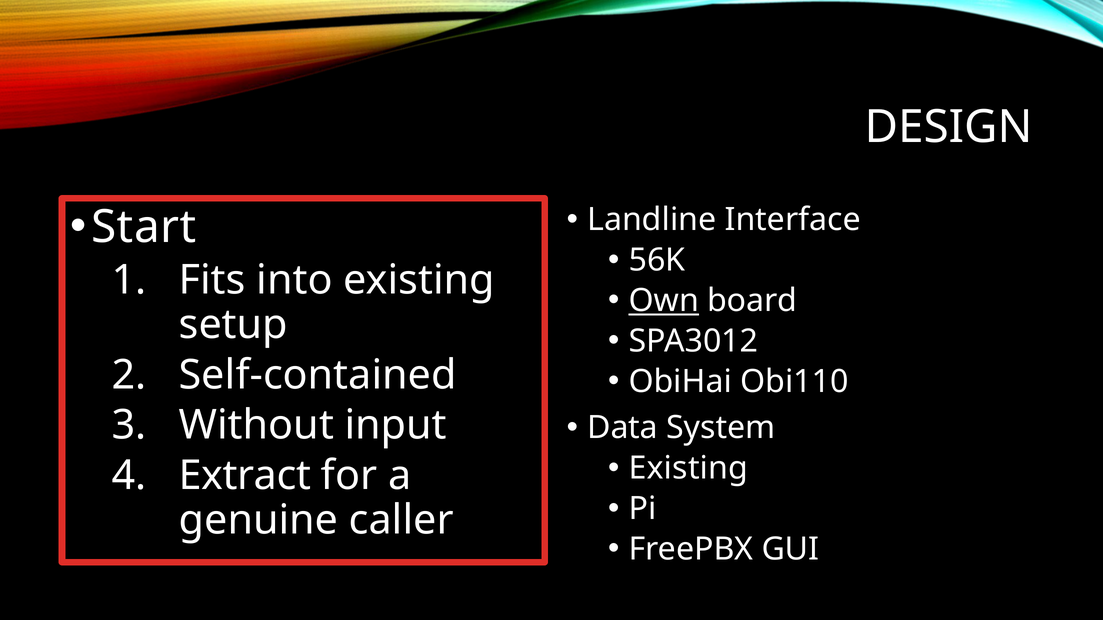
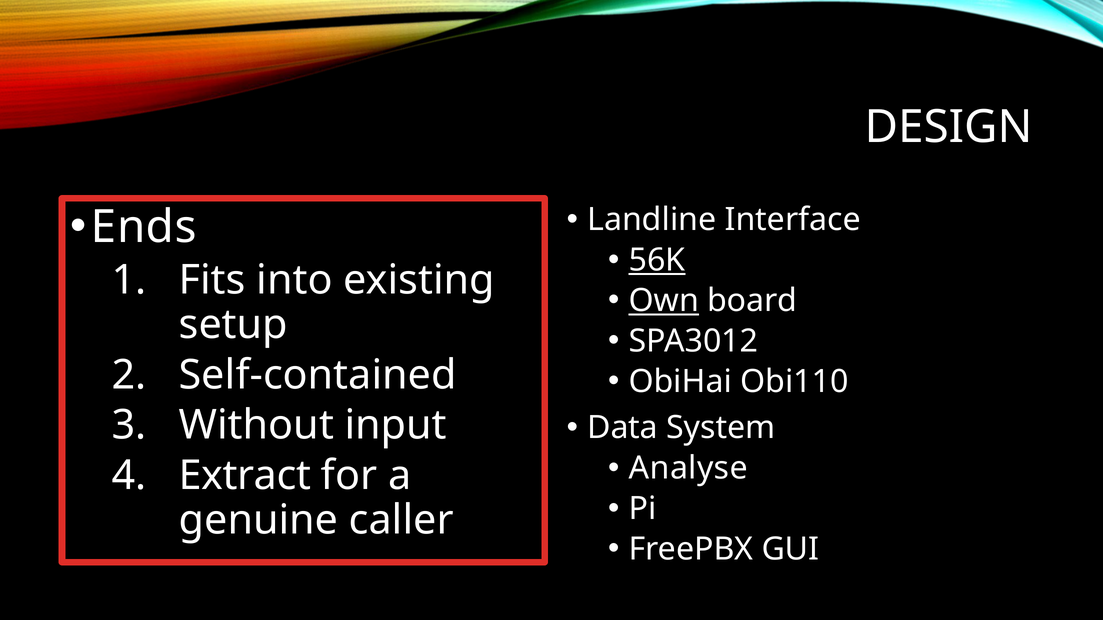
Start: Start -> Ends
56K underline: none -> present
Existing at (688, 469): Existing -> Analyse
